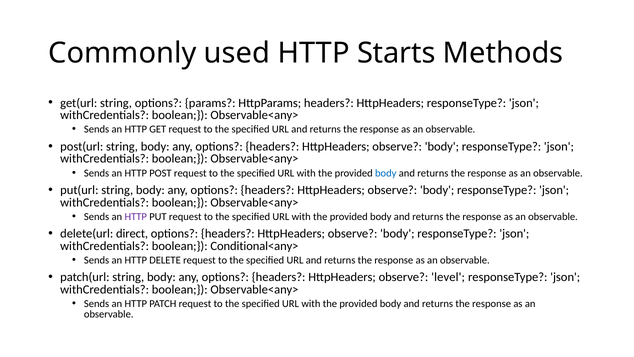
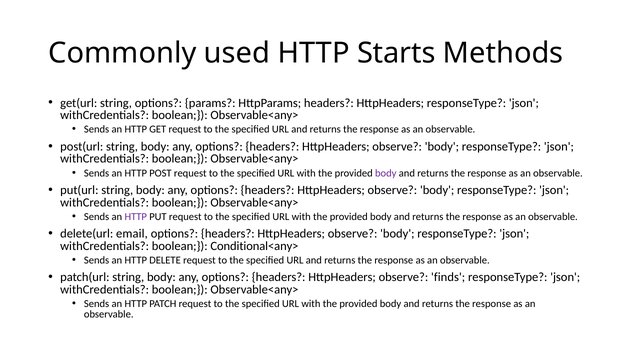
body at (386, 173) colour: blue -> purple
direct: direct -> email
level: level -> finds
